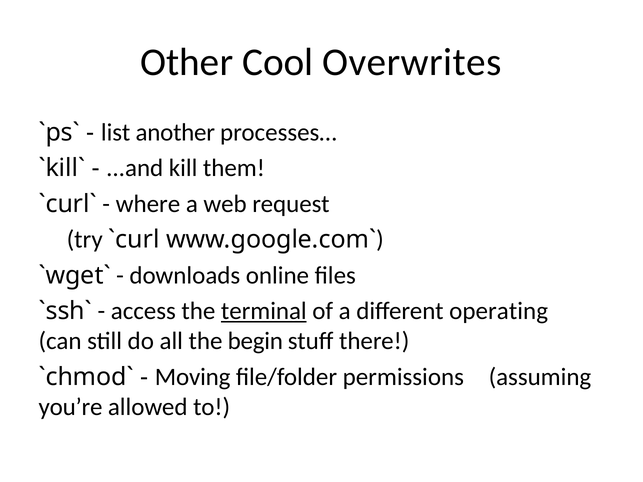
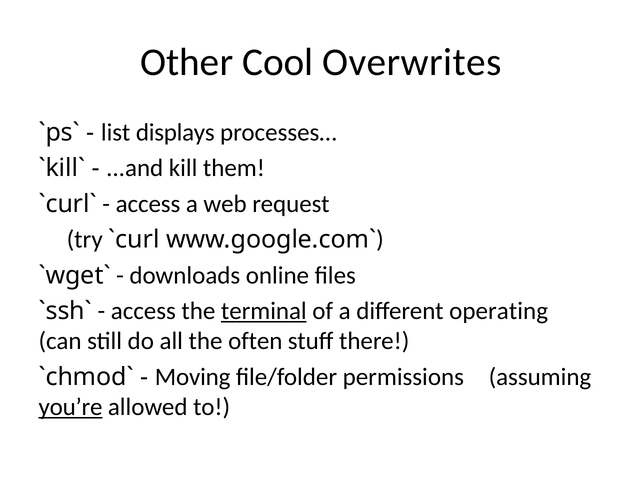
another: another -> displays
where at (148, 204): where -> access
begin: begin -> often
you’re underline: none -> present
